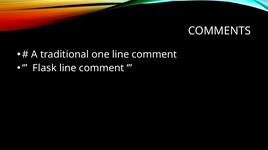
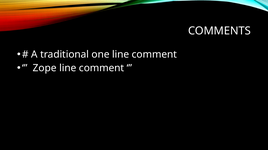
Flask: Flask -> Zope
